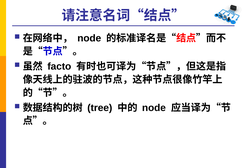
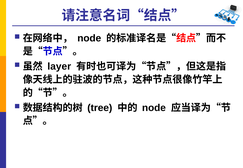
facto: facto -> layer
